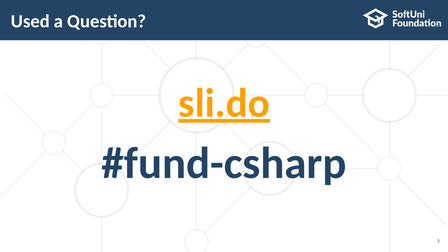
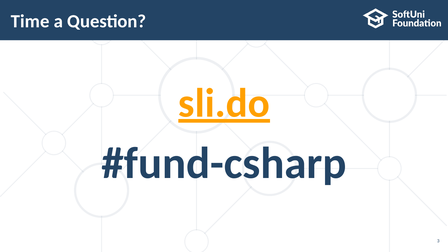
Used: Used -> Time
